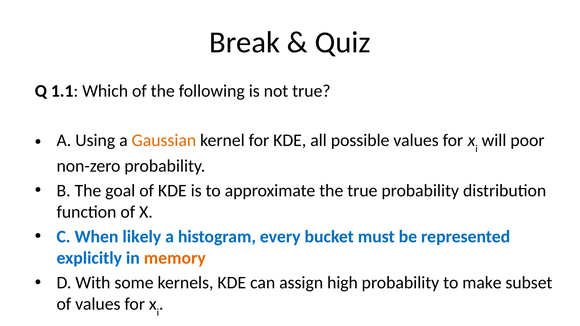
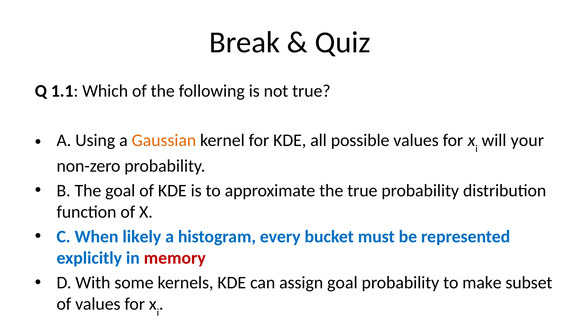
poor: poor -> your
memory colour: orange -> red
assign high: high -> goal
